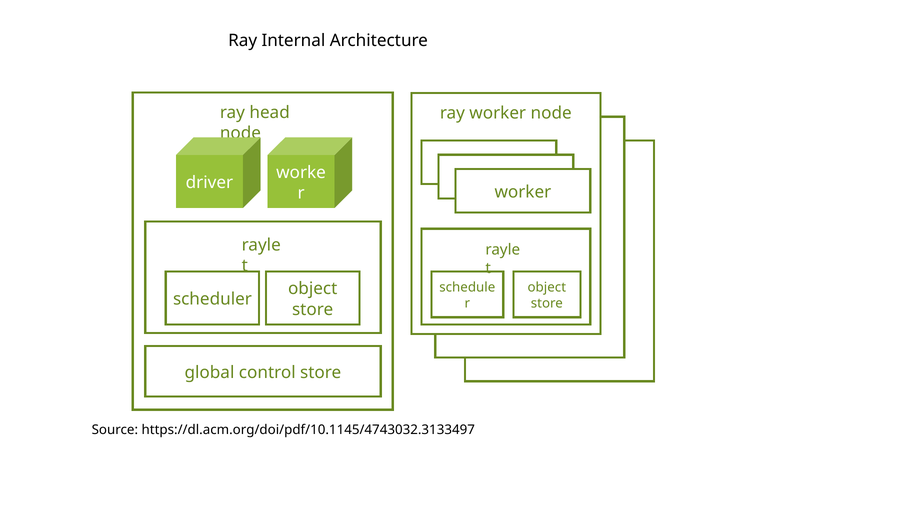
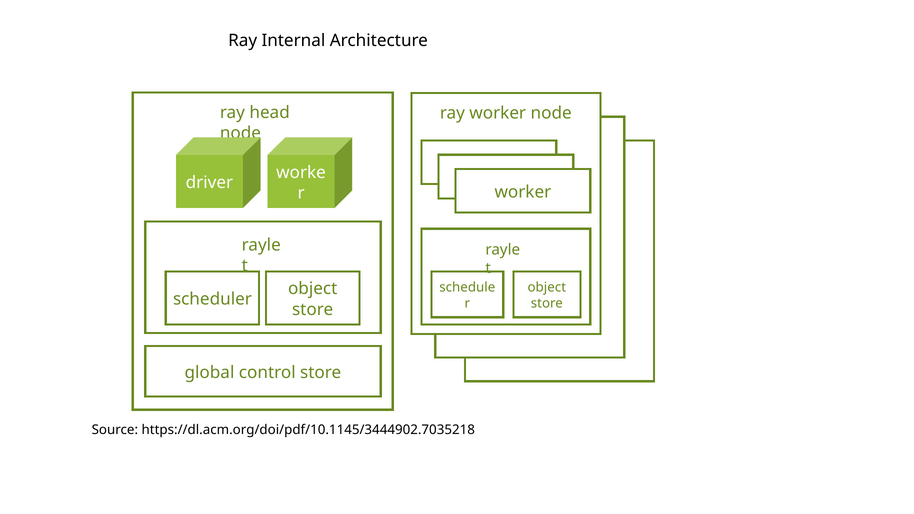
https://dl.acm.org/doi/pdf/10.1145/4743032.3133497: https://dl.acm.org/doi/pdf/10.1145/4743032.3133497 -> https://dl.acm.org/doi/pdf/10.1145/3444902.7035218
